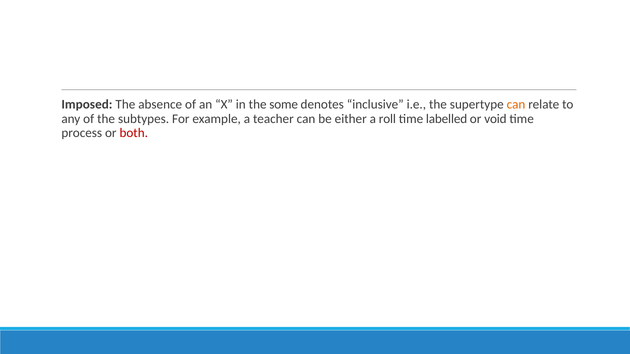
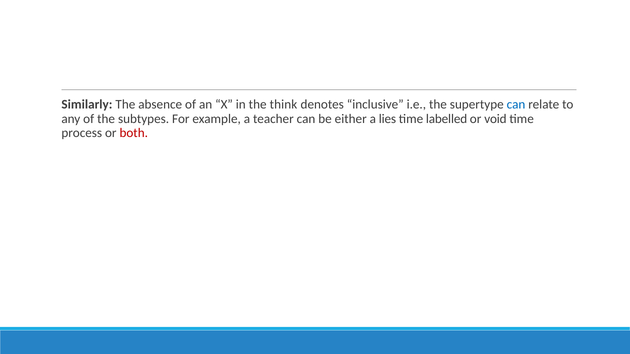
Imposed: Imposed -> Similarly
some: some -> think
can at (516, 105) colour: orange -> blue
roll: roll -> lies
